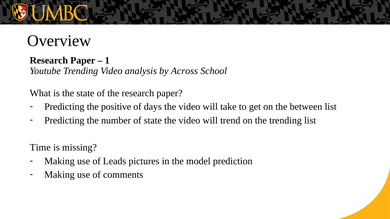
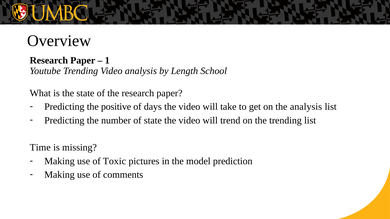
Across: Across -> Length
the between: between -> analysis
Leads: Leads -> Toxic
